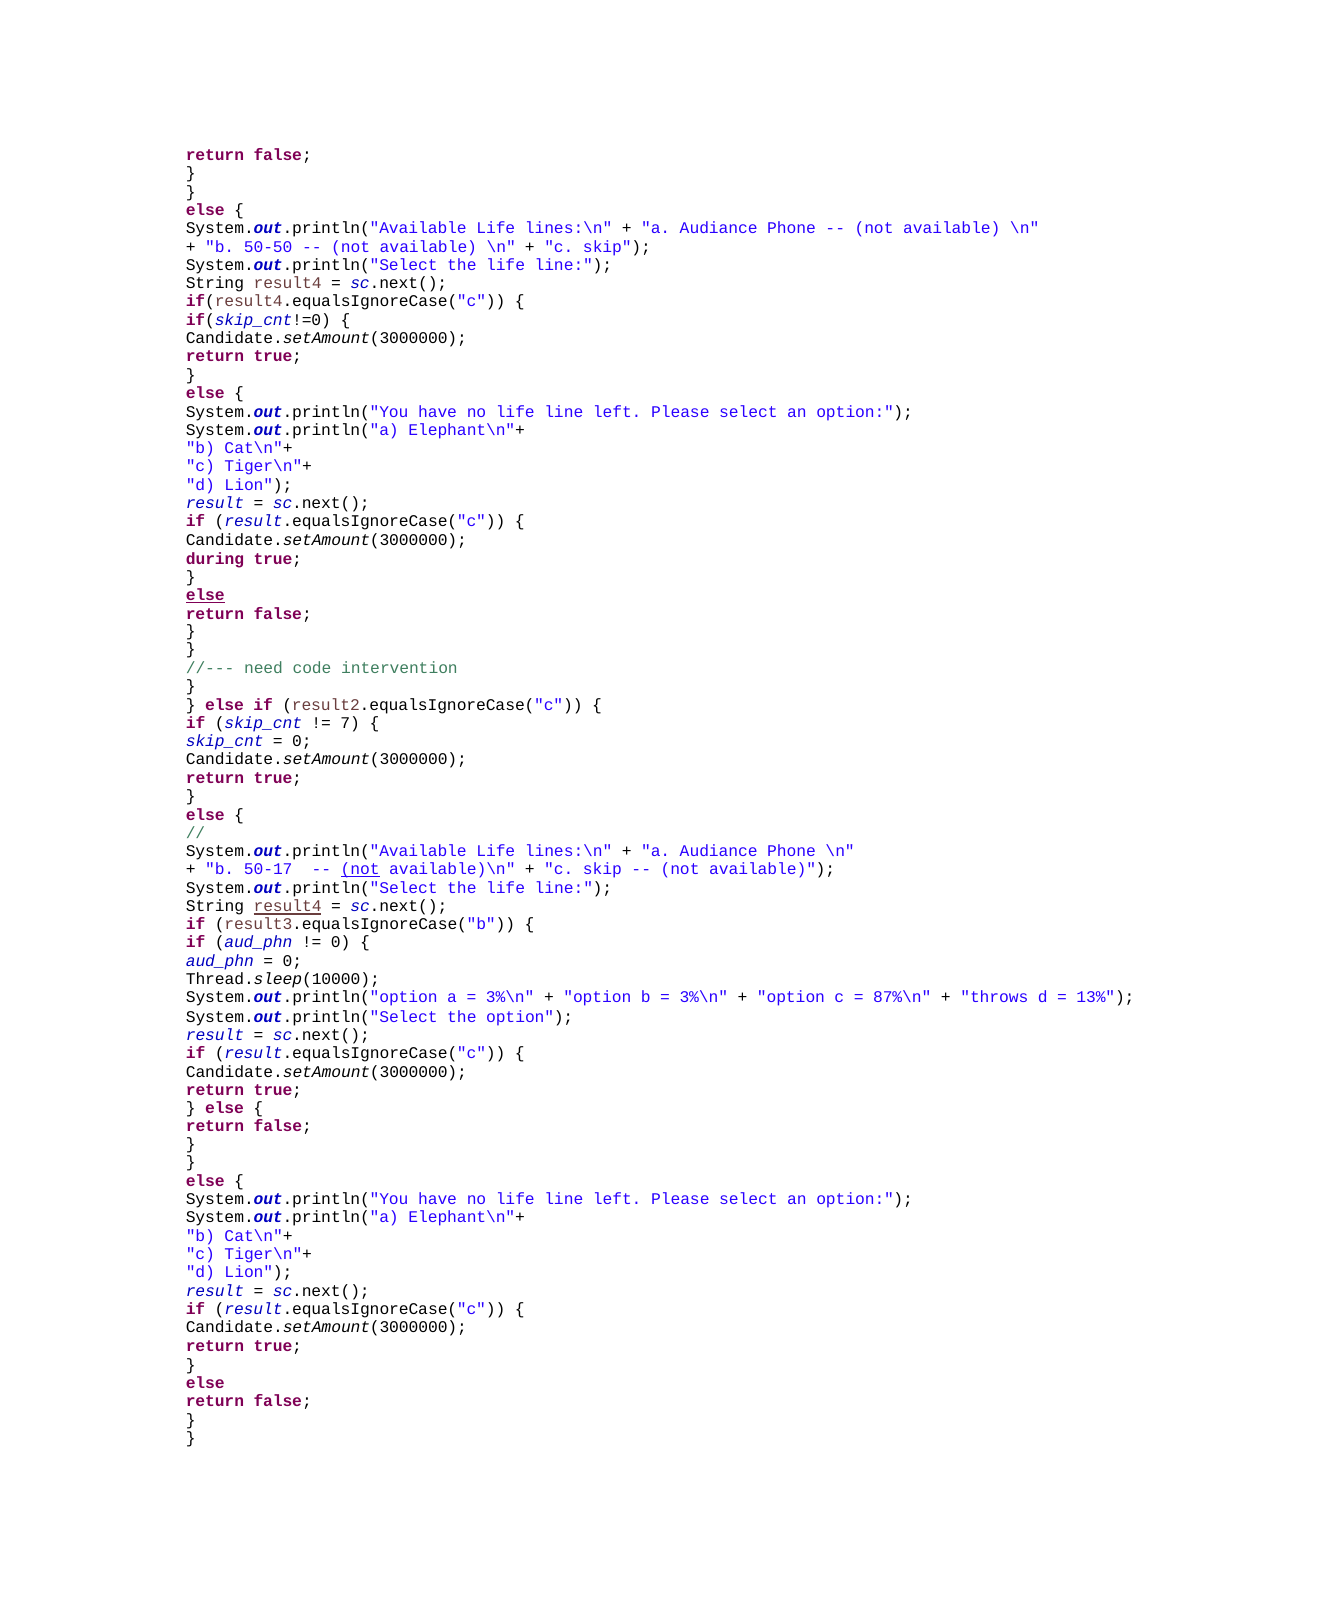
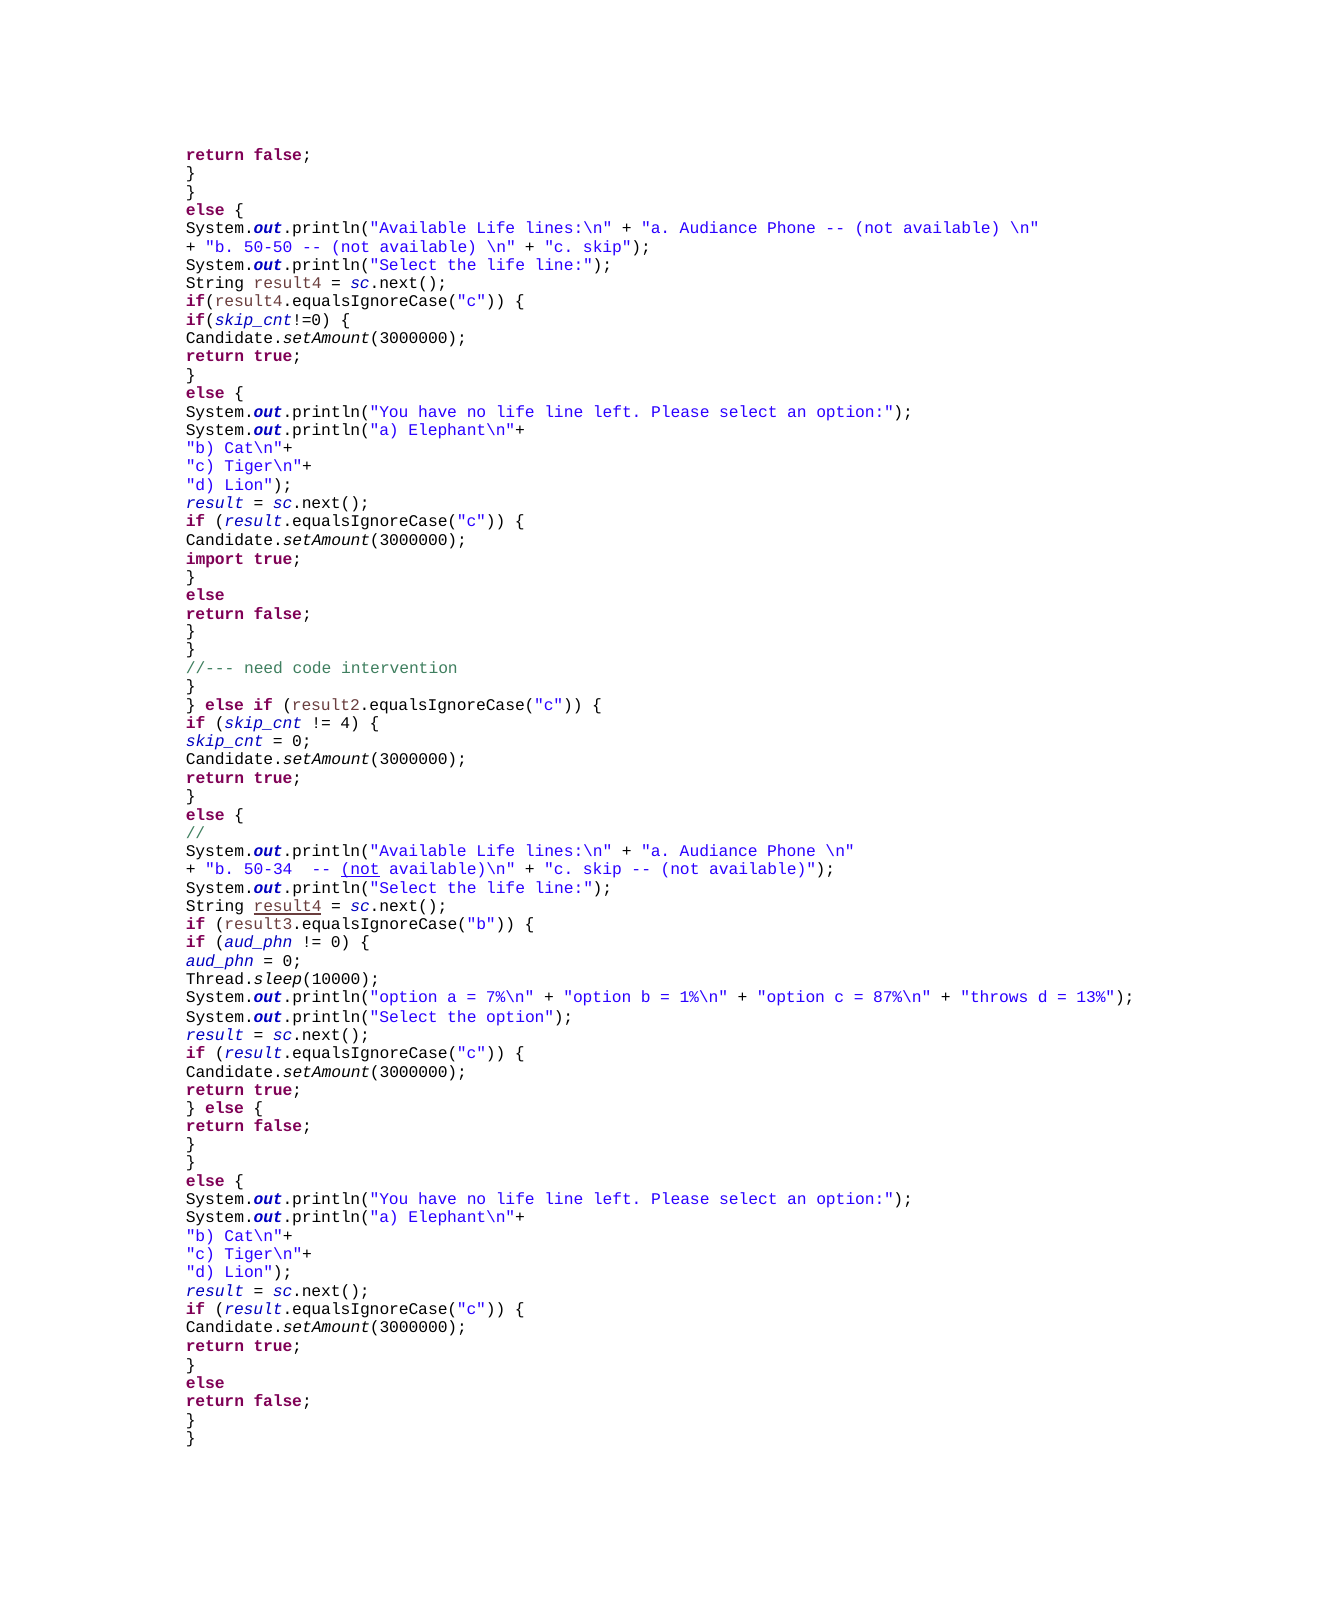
during: during -> import
else at (205, 596) underline: present -> none
7: 7 -> 4
50-17: 50-17 -> 50-34
3%\n at (510, 998): 3%\n -> 7%\n
3%\n at (704, 998): 3%\n -> 1%\n
